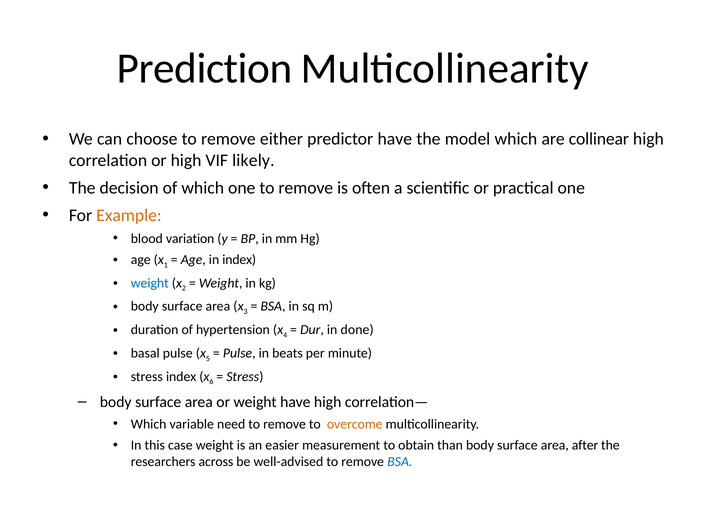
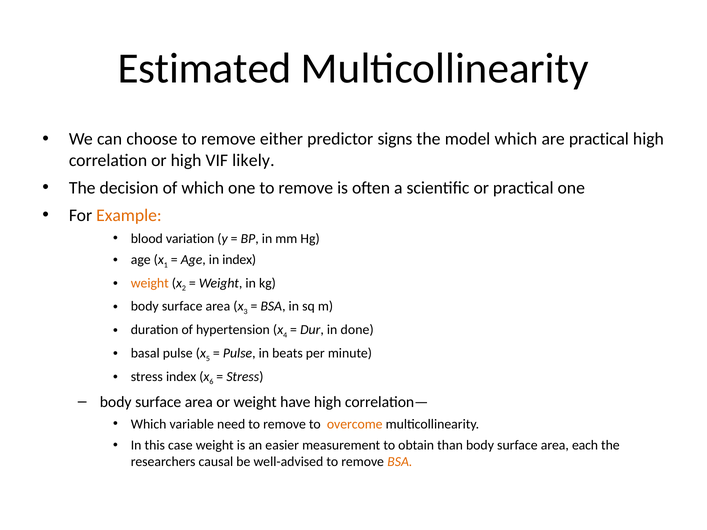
Prediction: Prediction -> Estimated
predictor have: have -> signs
are collinear: collinear -> practical
weight at (150, 283) colour: blue -> orange
after: after -> each
across: across -> causal
BSA at (400, 462) colour: blue -> orange
